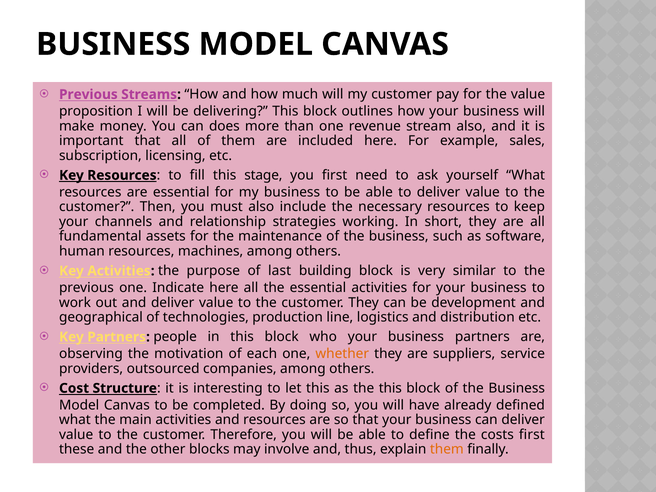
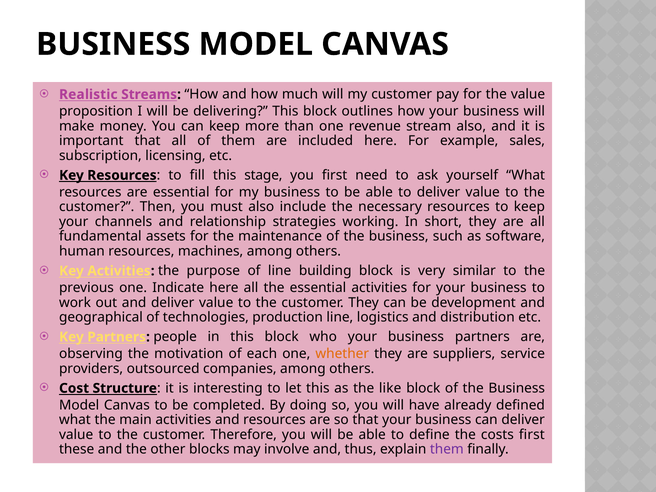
Previous at (88, 94): Previous -> Realistic
can does: does -> keep
of last: last -> line
the this: this -> like
them at (447, 449) colour: orange -> purple
